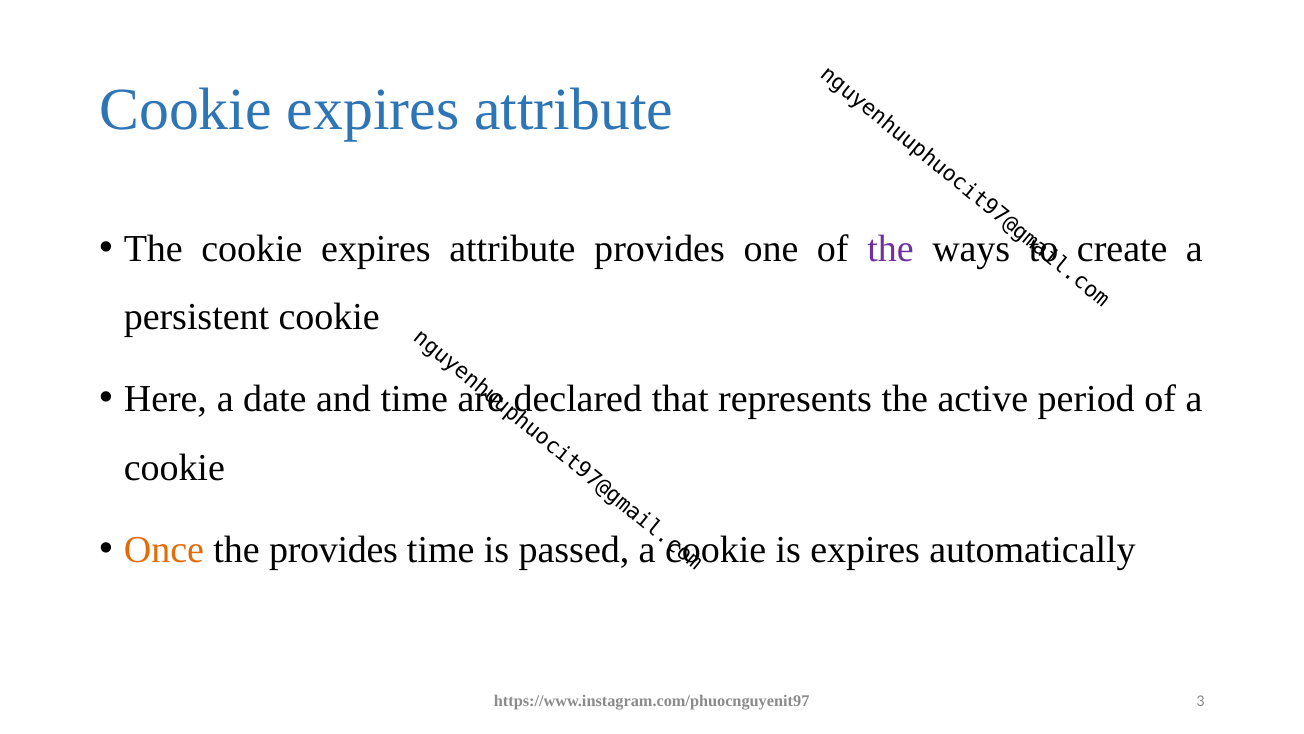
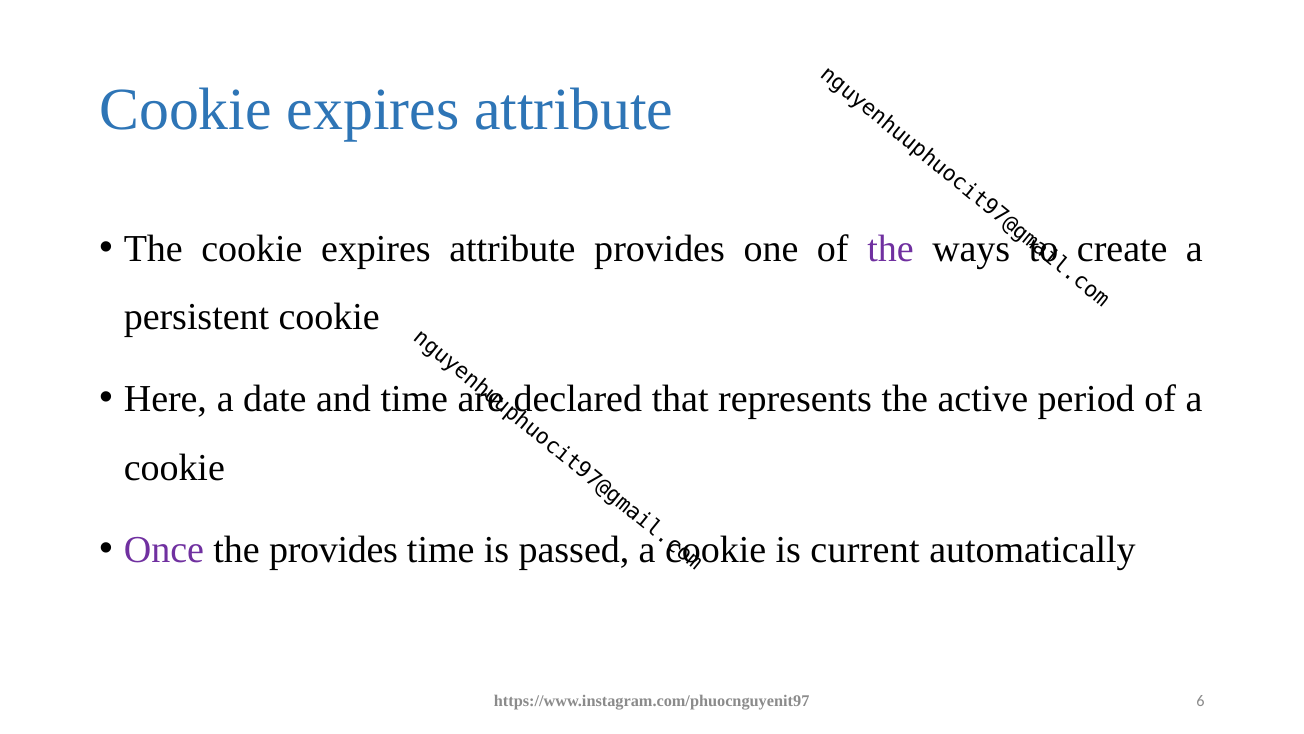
Once colour: orange -> purple
is expires: expires -> current
3: 3 -> 6
